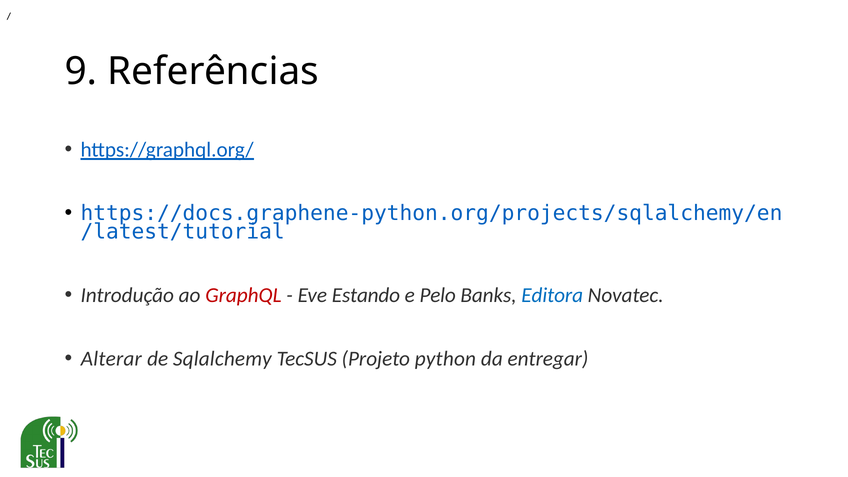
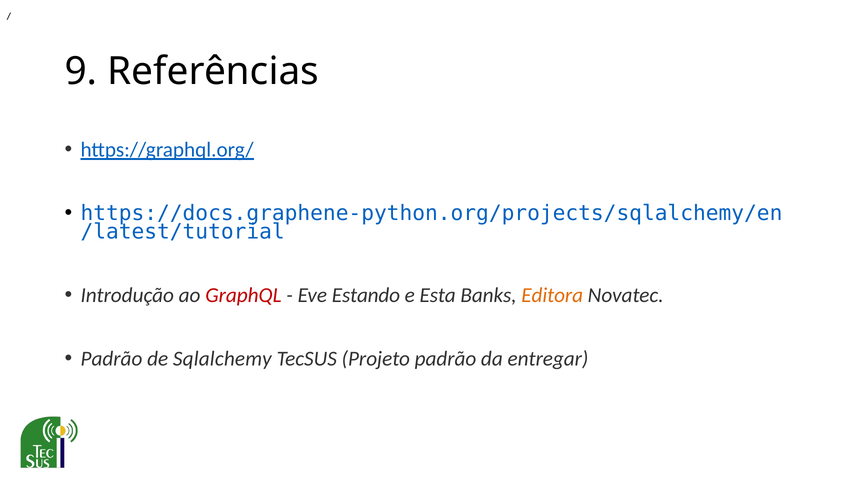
Pelo: Pelo -> Esta
Editora colour: blue -> orange
Alterar at (111, 359): Alterar -> Padrão
Projeto python: python -> padrão
